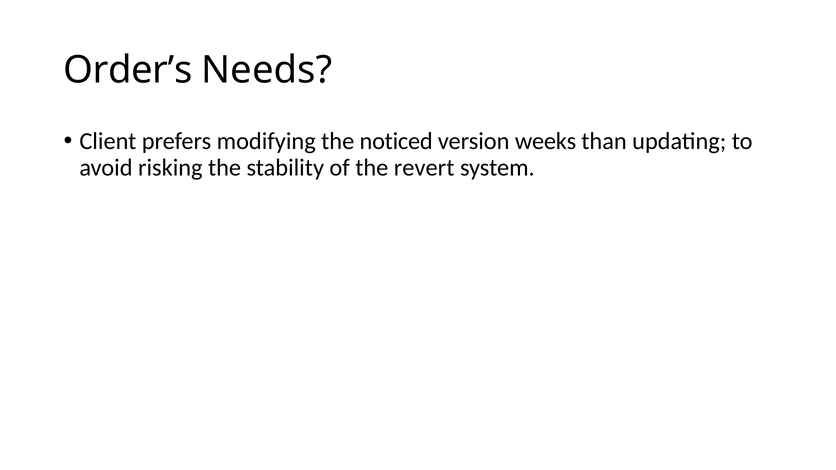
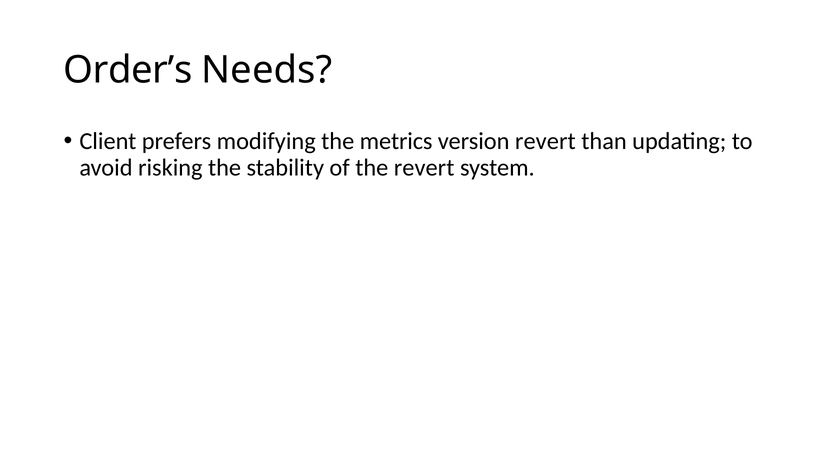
noticed: noticed -> metrics
version weeks: weeks -> revert
